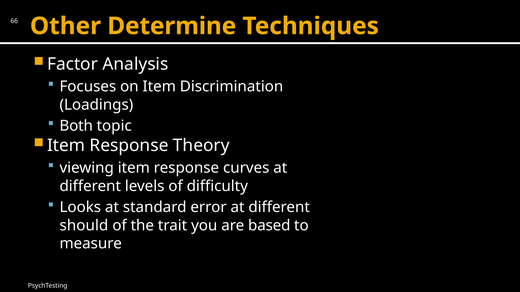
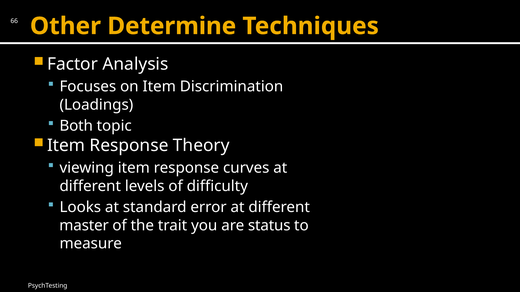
should: should -> master
based: based -> status
